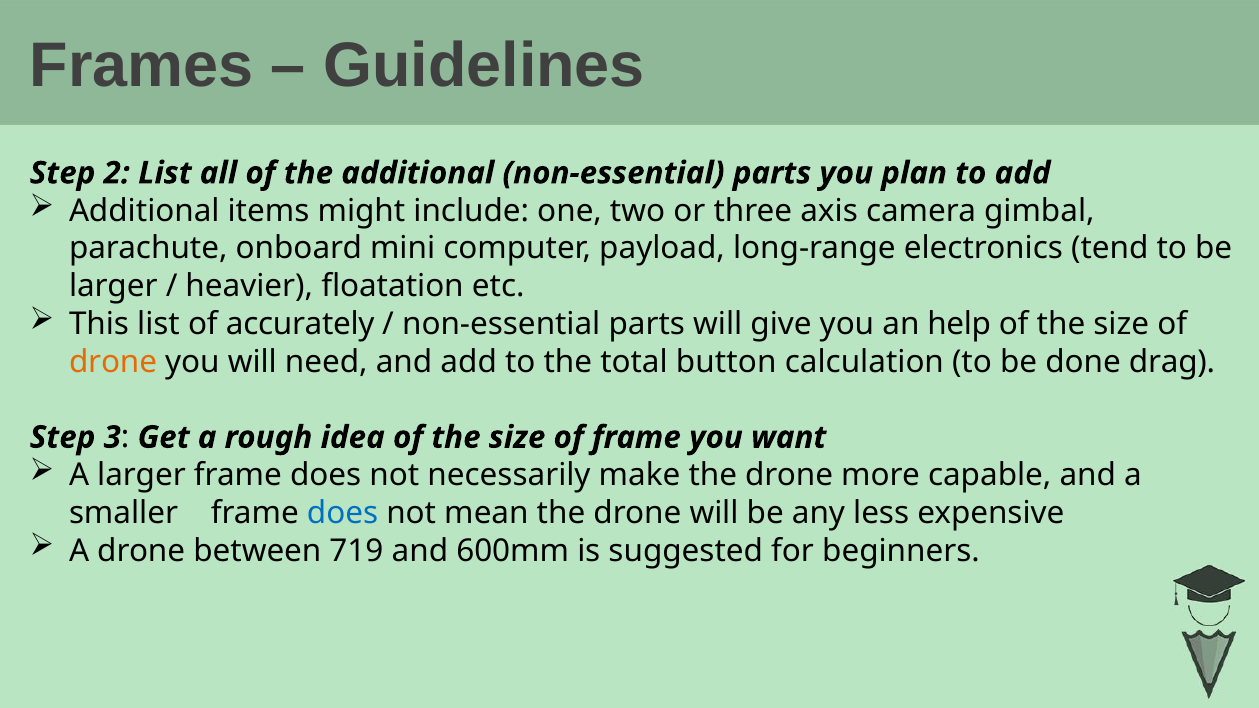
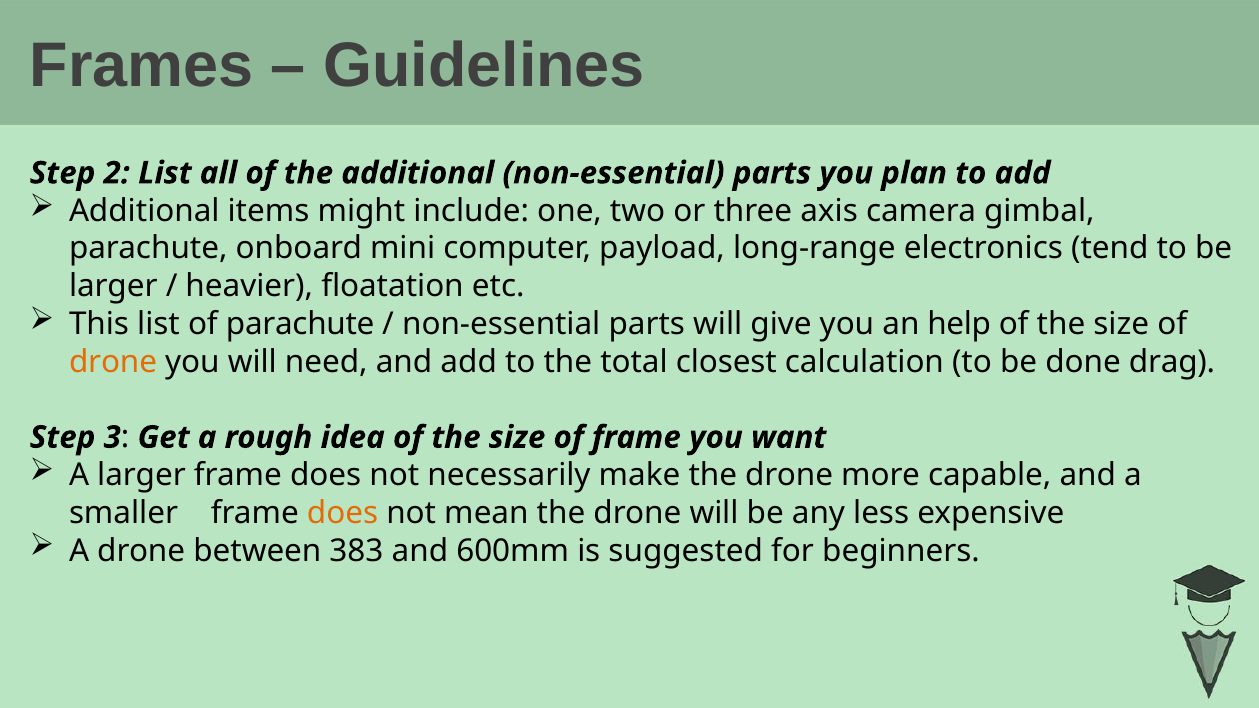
of accurately: accurately -> parachute
button: button -> closest
does at (343, 513) colour: blue -> orange
719: 719 -> 383
